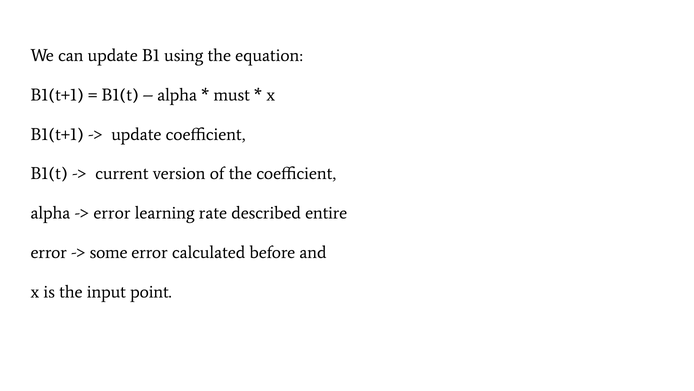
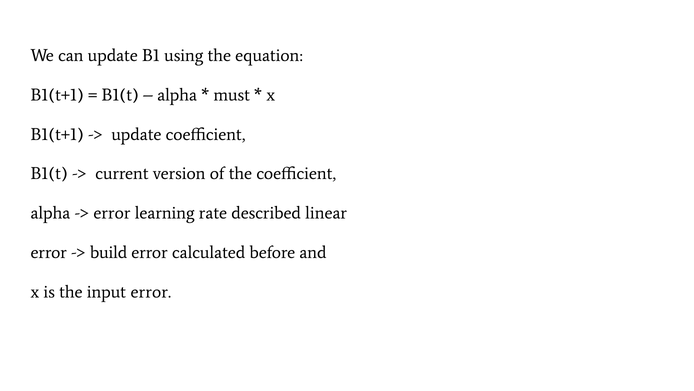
entire: entire -> linear
some: some -> build
input point: point -> error
